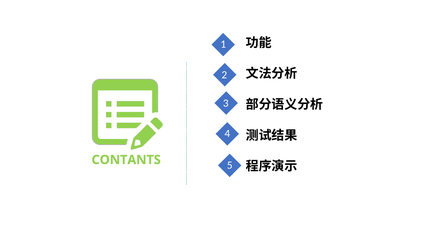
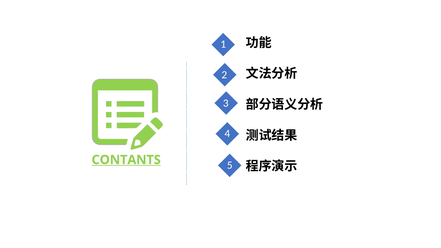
CONTANTS underline: none -> present
